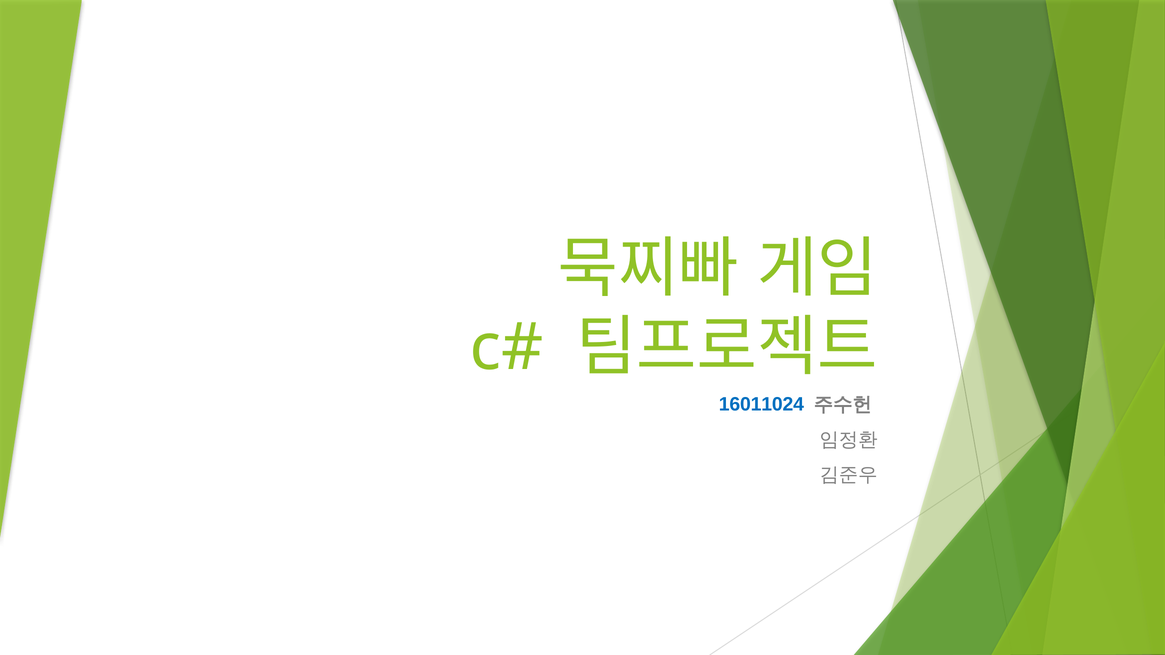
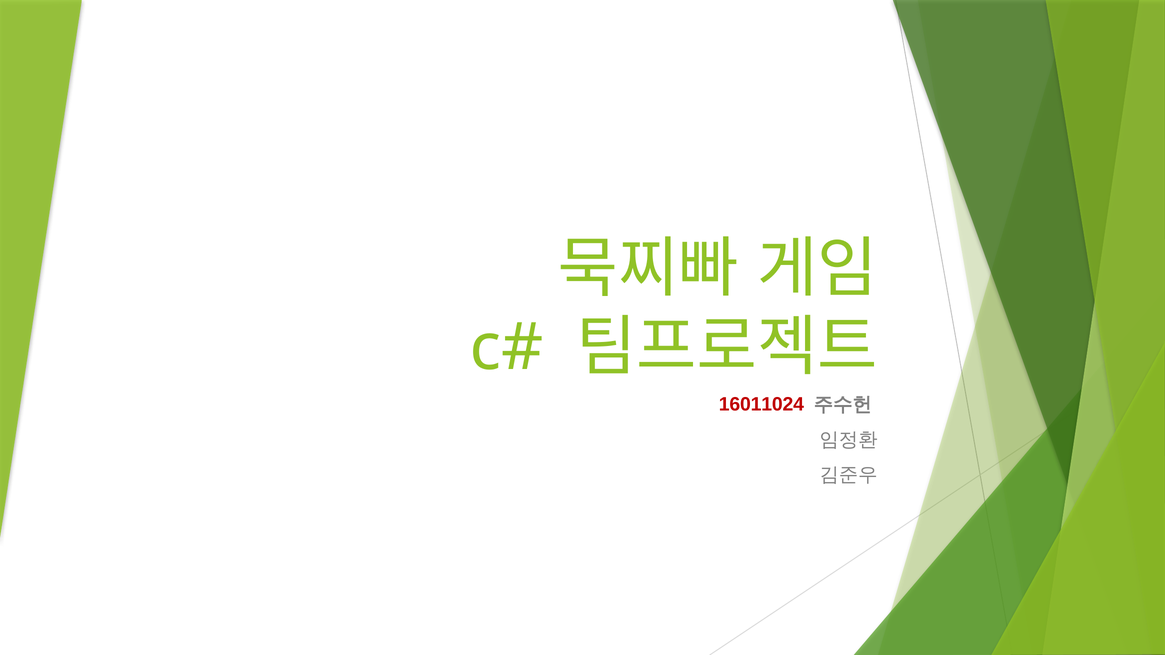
16011024 colour: blue -> red
